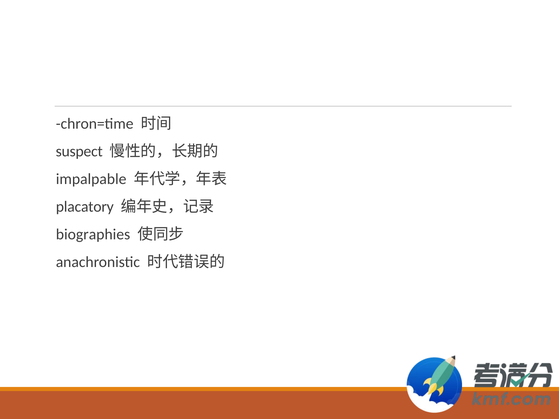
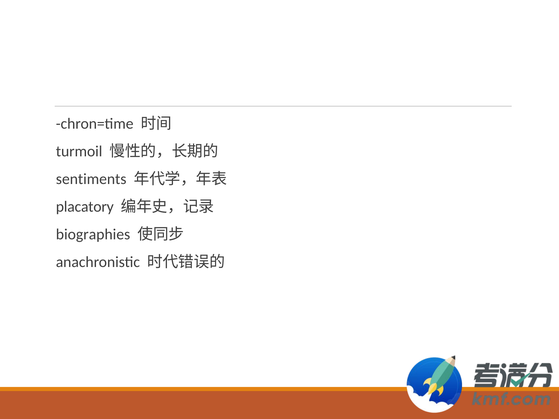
suspect: suspect -> turmoil
impalpable: impalpable -> sentiments
